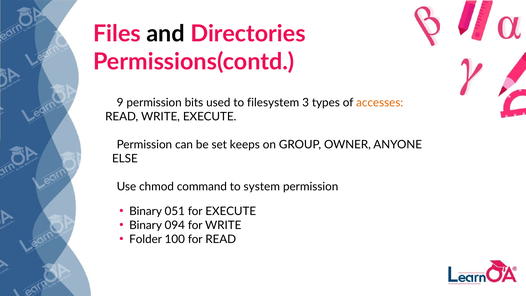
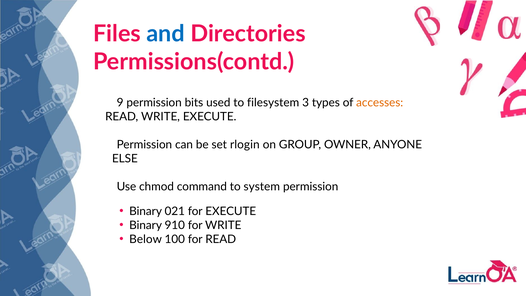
and colour: black -> blue
keeps: keeps -> rlogin
051: 051 -> 021
094: 094 -> 910
Folder: Folder -> Below
